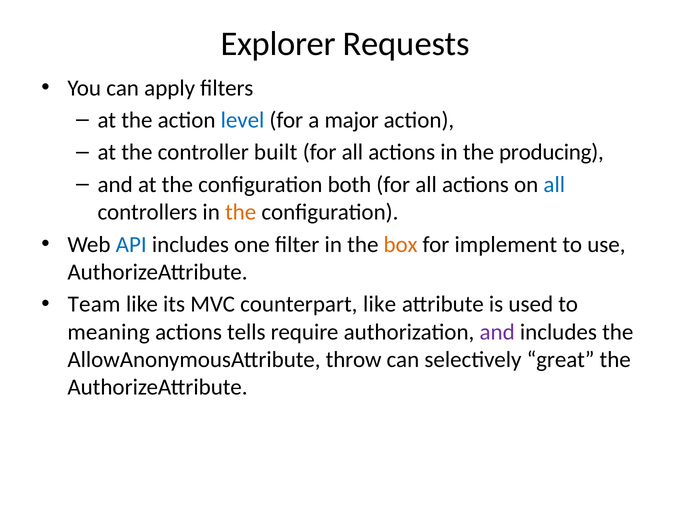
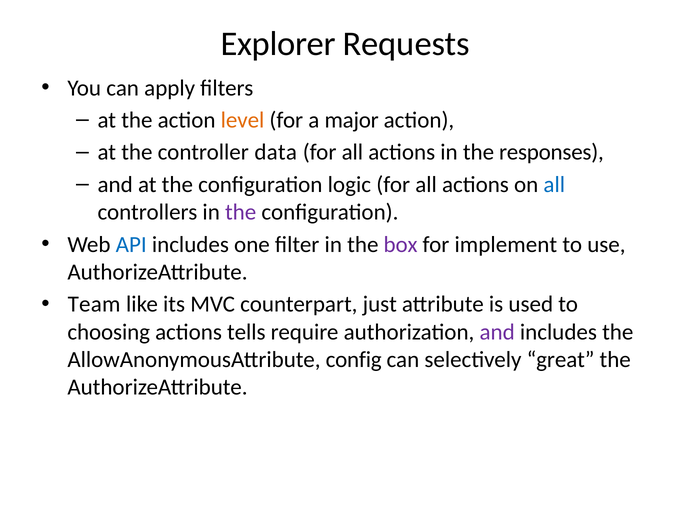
level colour: blue -> orange
built: built -> data
producing: producing -> responses
both: both -> logic
the at (241, 212) colour: orange -> purple
box colour: orange -> purple
counterpart like: like -> just
meaning: meaning -> choosing
throw: throw -> config
